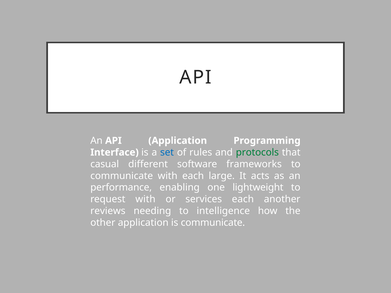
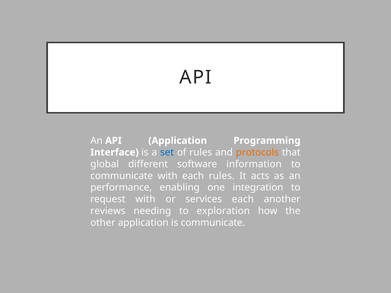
protocols colour: green -> orange
casual: casual -> global
frameworks: frameworks -> information
each large: large -> rules
lightweight: lightweight -> integration
intelligence: intelligence -> exploration
